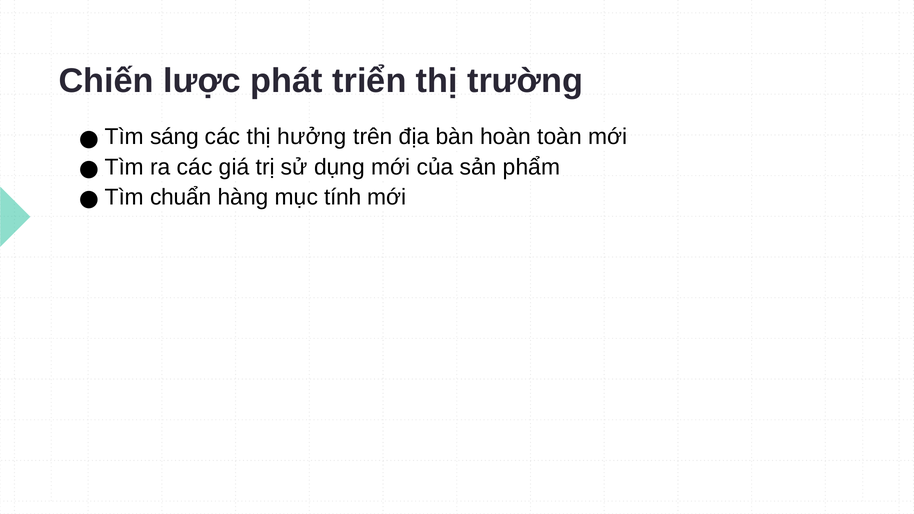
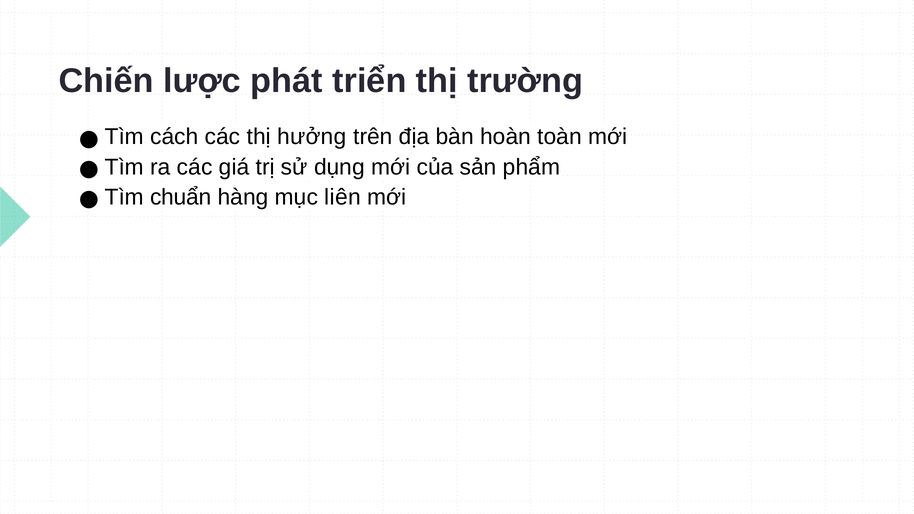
sáng: sáng -> cách
tính: tính -> liên
